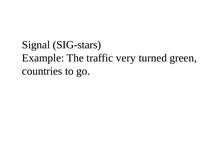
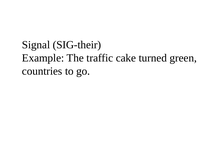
SIG-stars: SIG-stars -> SIG-their
very: very -> cake
